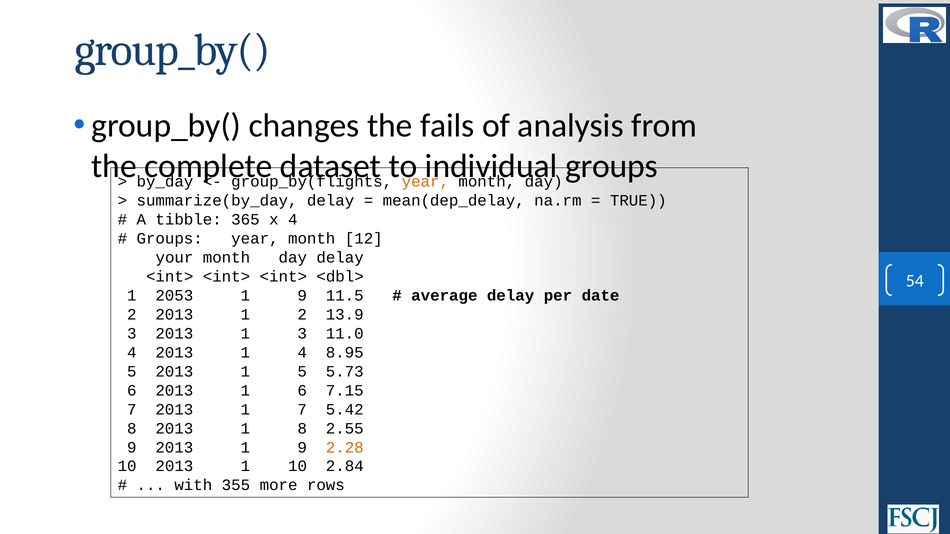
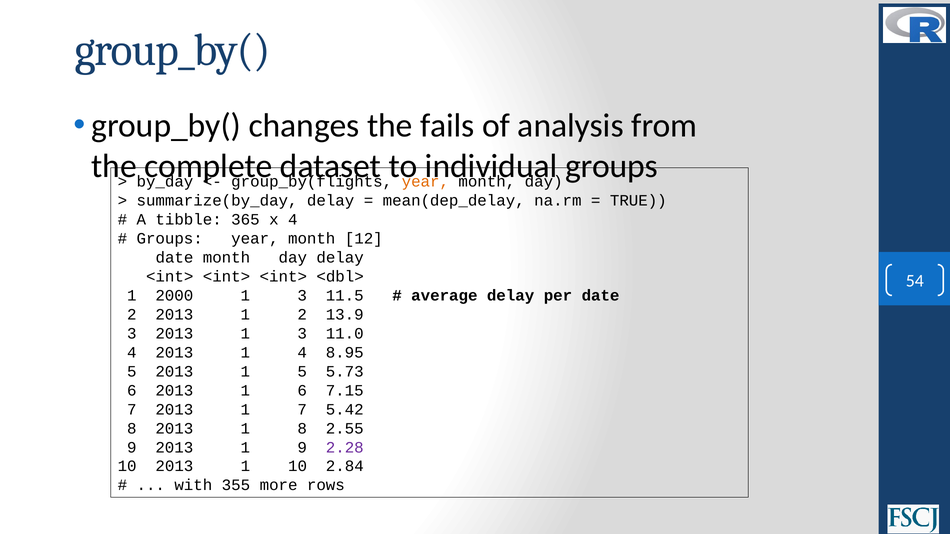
your at (174, 258): your -> date
2053: 2053 -> 2000
9 at (302, 296): 9 -> 3
2.28 colour: orange -> purple
